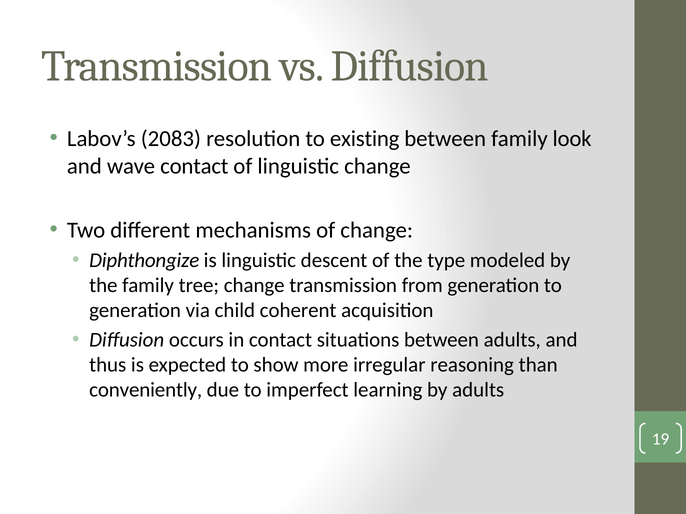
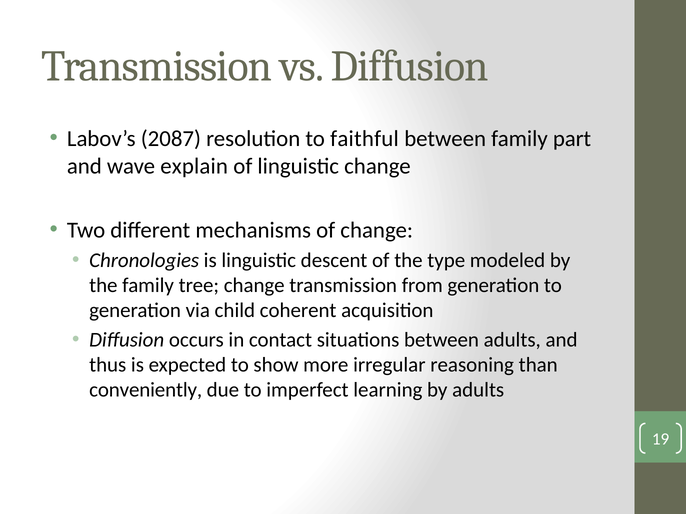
2083: 2083 -> 2087
existing: existing -> faithful
look: look -> part
wave contact: contact -> explain
Diphthongize: Diphthongize -> Chronologies
